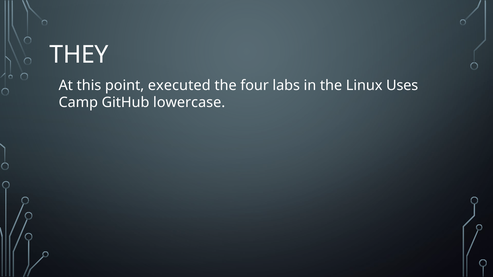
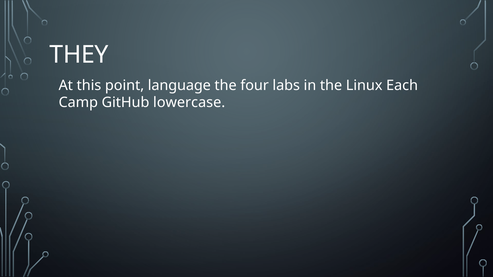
executed: executed -> language
Uses: Uses -> Each
